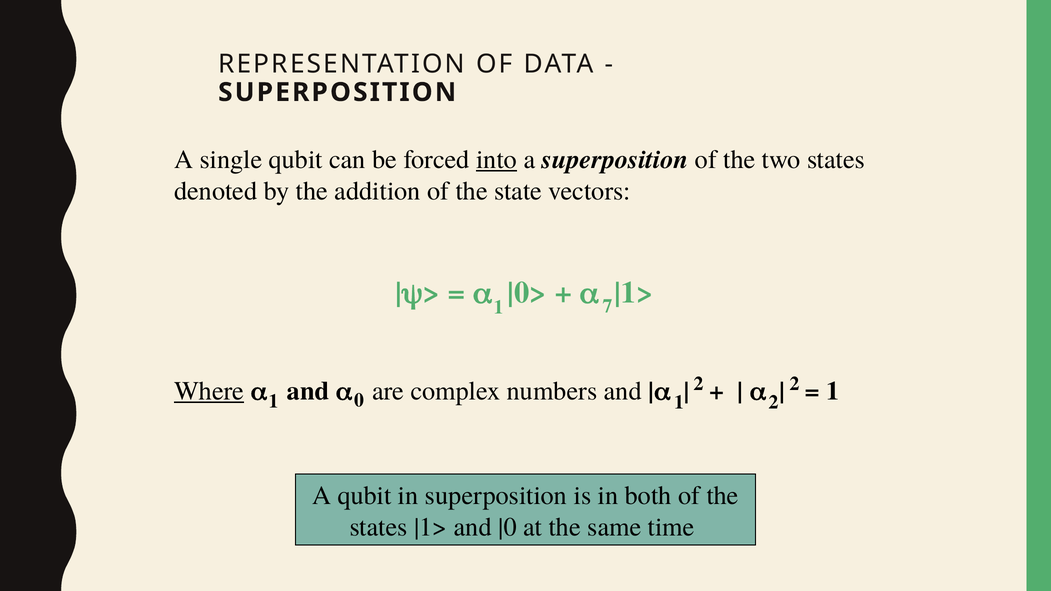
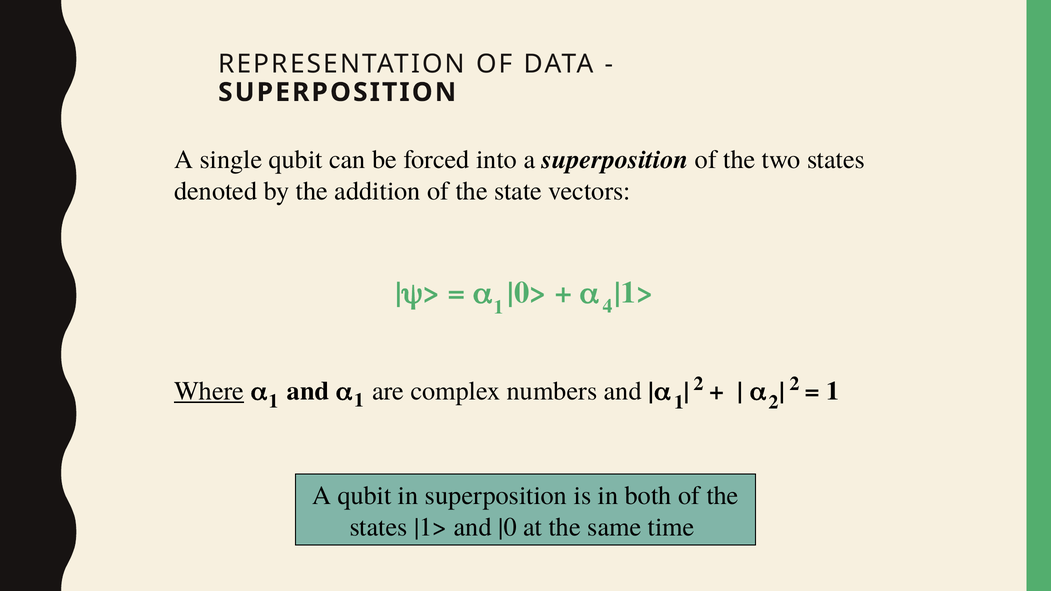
into underline: present -> none
7: 7 -> 4
0 at (359, 400): 0 -> 1
